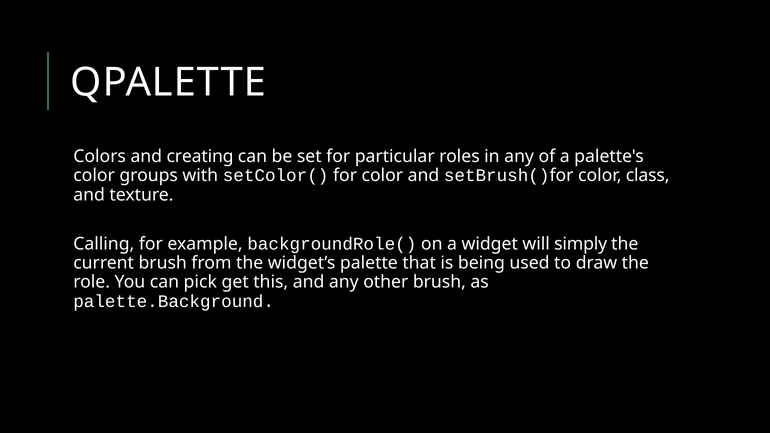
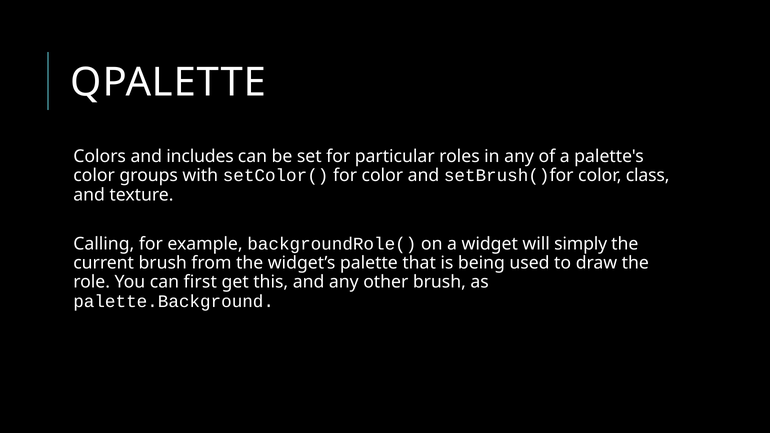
creating: creating -> includes
pick: pick -> first
